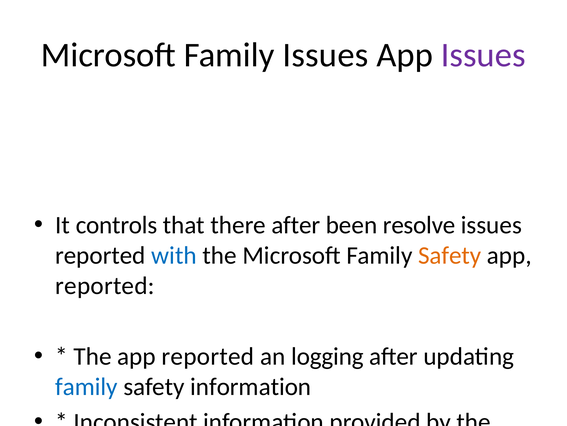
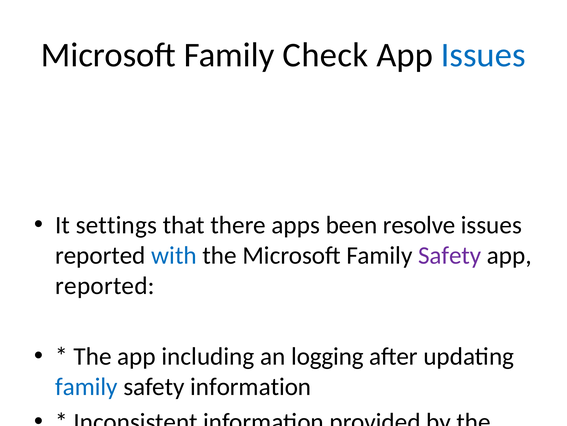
Family Issues: Issues -> Check
Issues at (483, 55) colour: purple -> blue
It controls: controls -> settings
there after: after -> apps
Safety at (450, 255) colour: orange -> purple
The app reported: reported -> including
